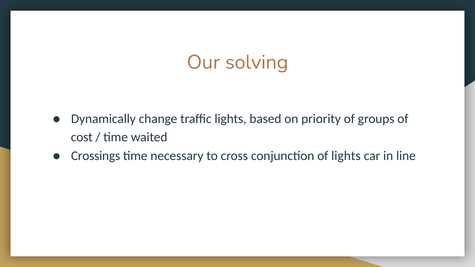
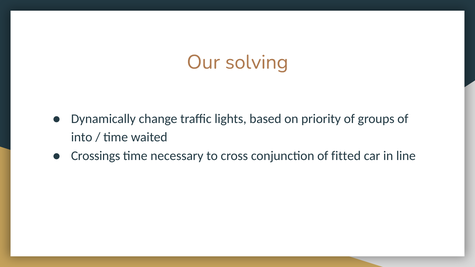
cost: cost -> into
of lights: lights -> fitted
